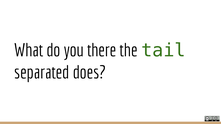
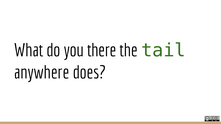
separated: separated -> anywhere
